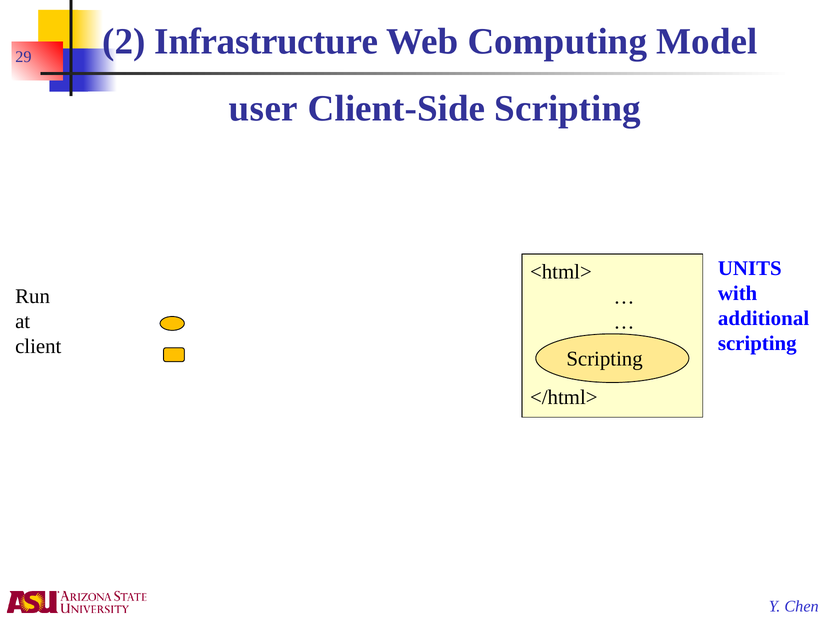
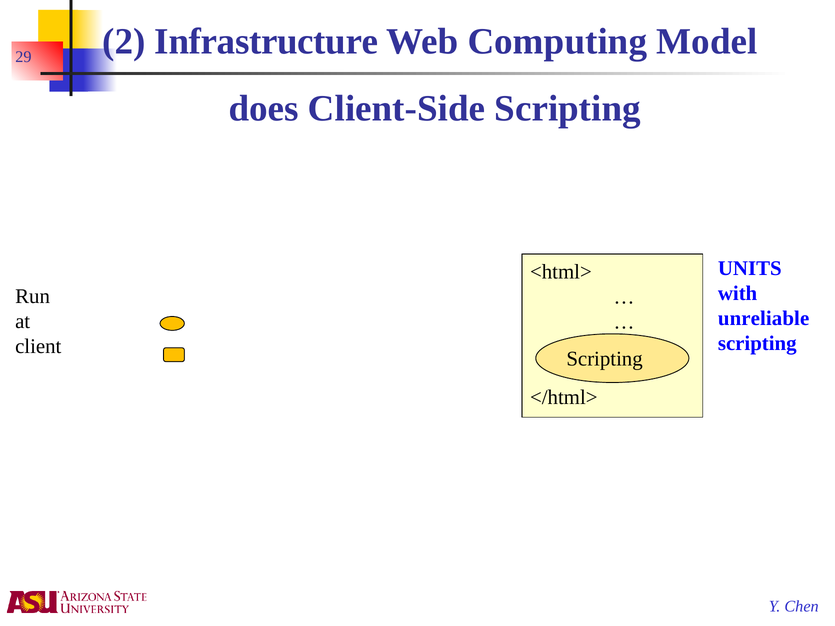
user: user -> does
additional: additional -> unreliable
